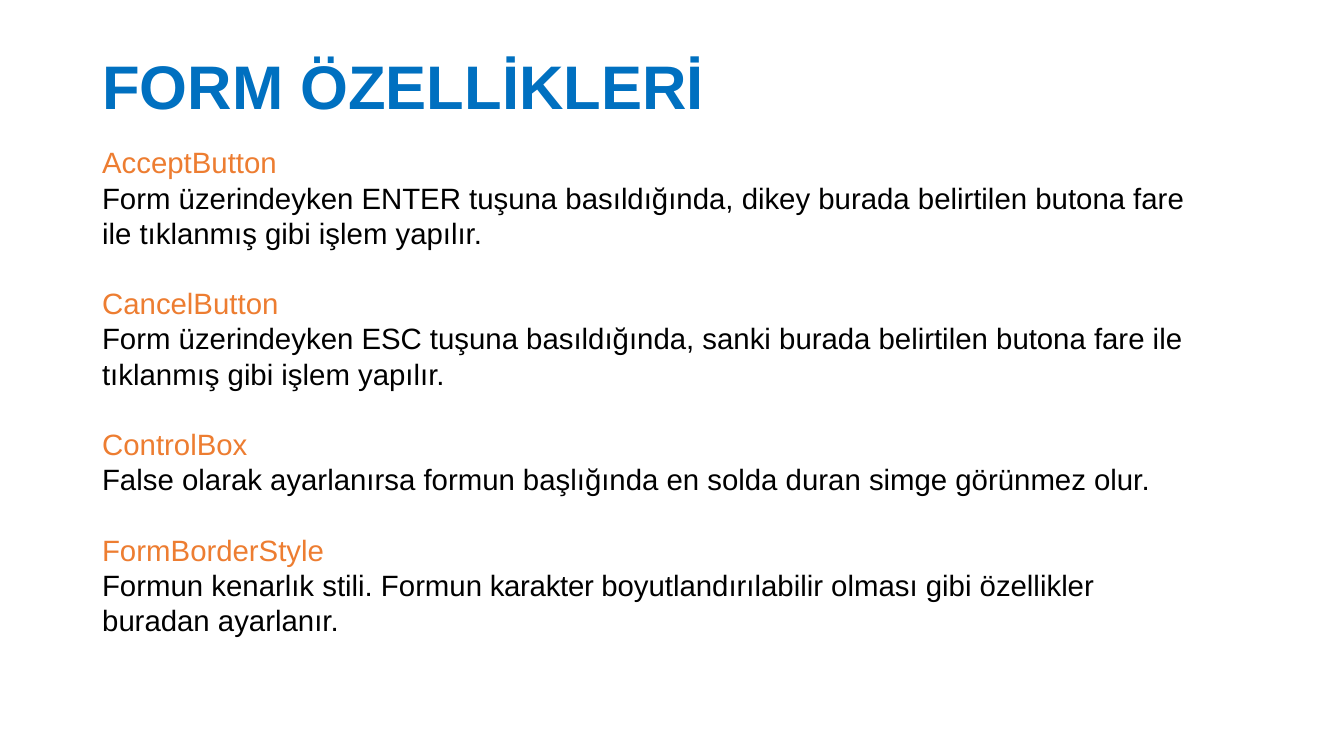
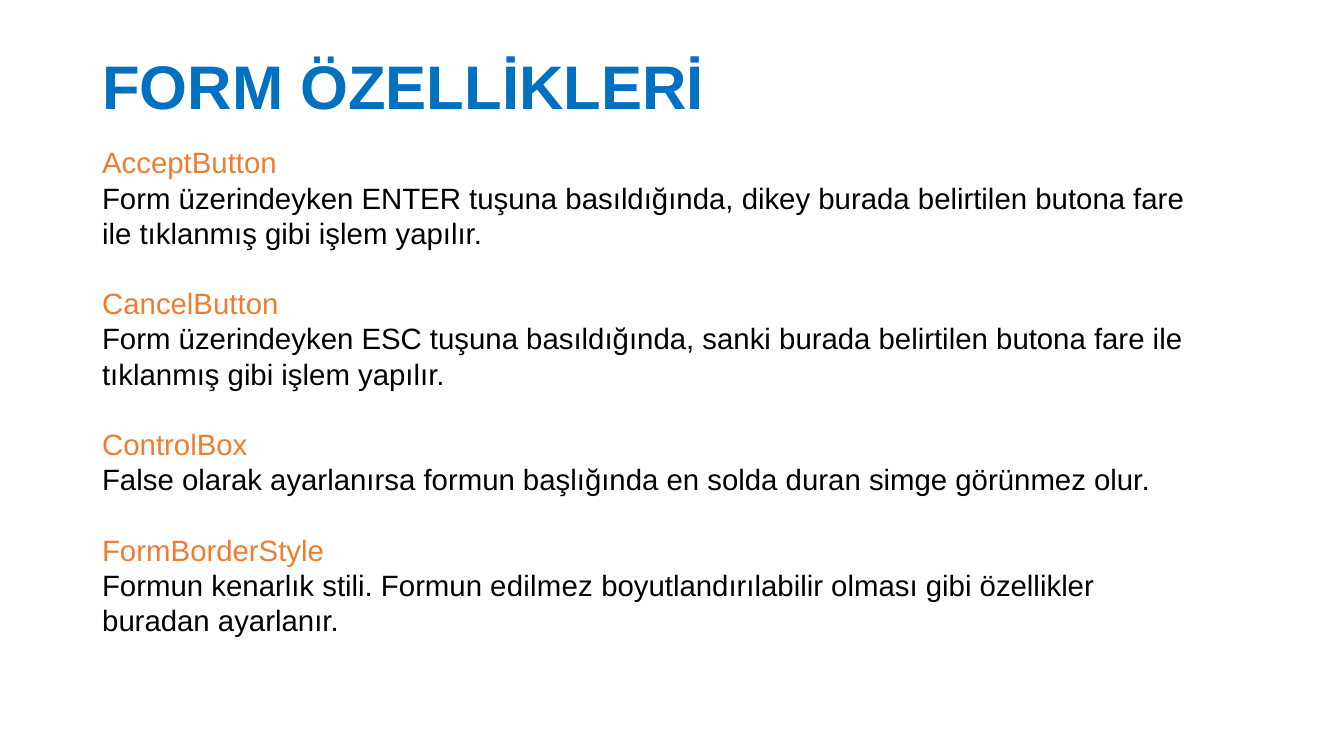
karakter: karakter -> edilmez
